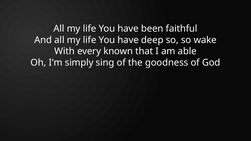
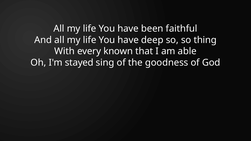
wake: wake -> thing
simply: simply -> stayed
